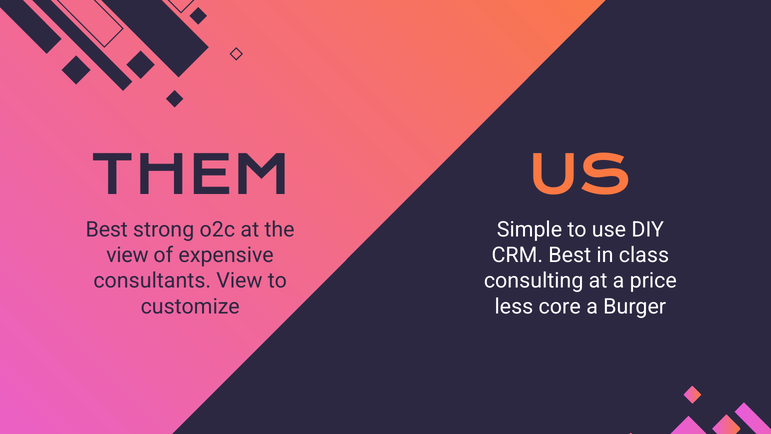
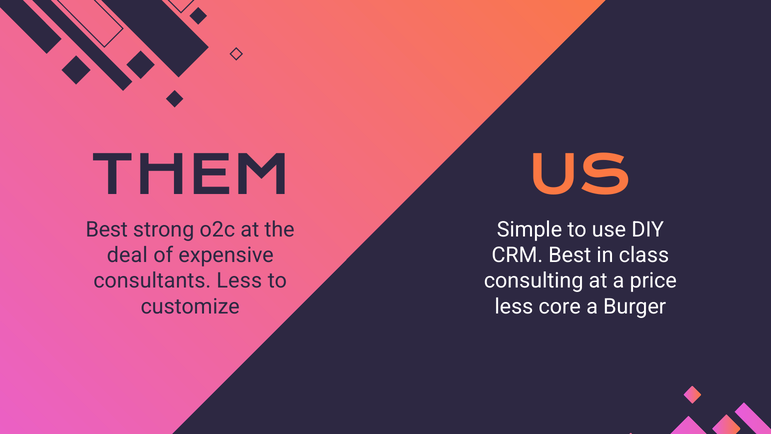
view at (128, 255): view -> deal
consultants View: View -> Less
